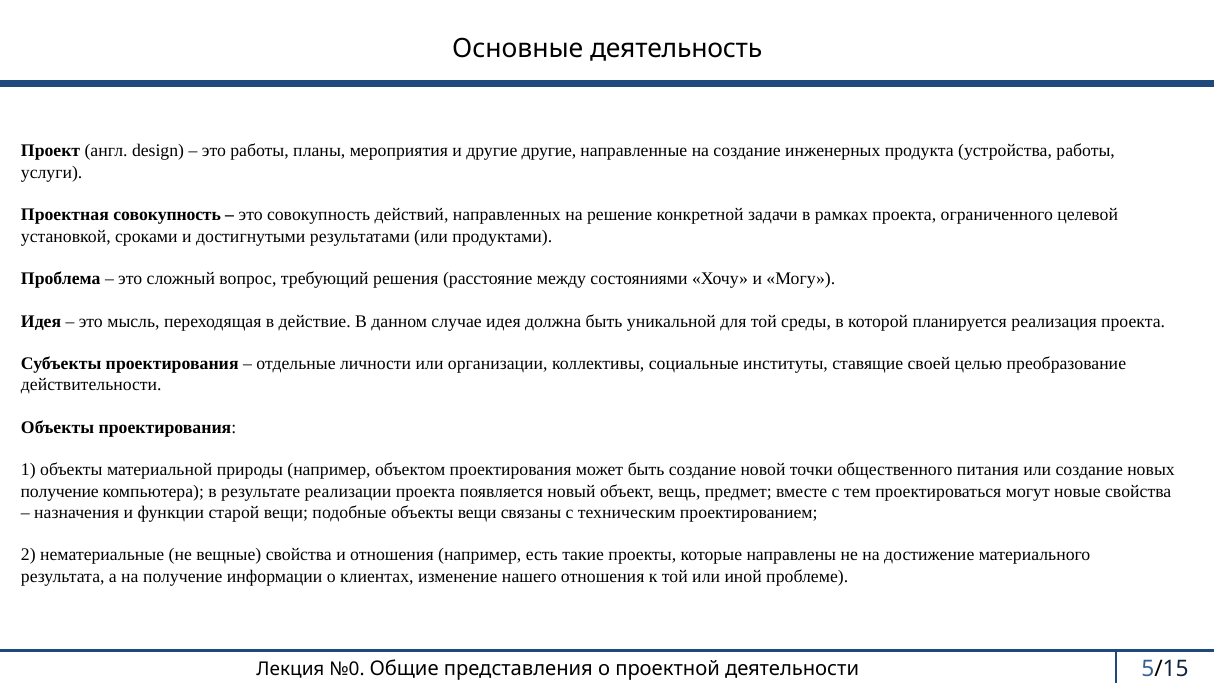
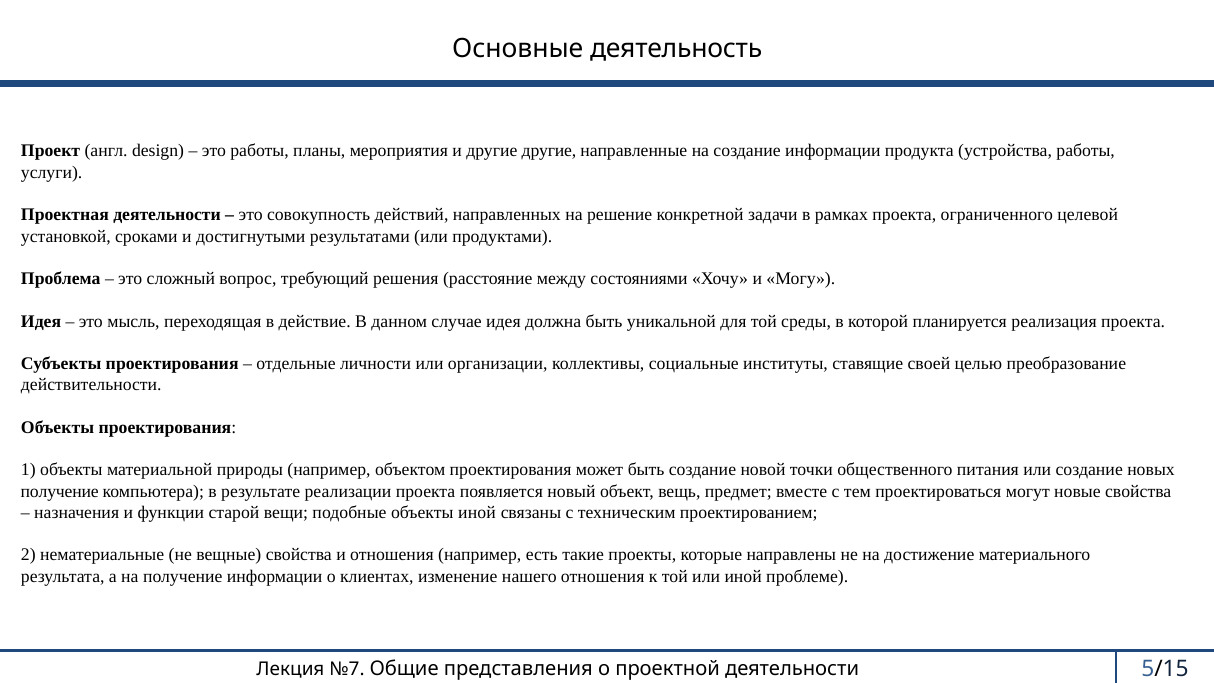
создание инженерных: инженерных -> информации
Проектная совокупность: совокупность -> деятельности
объекты вещи: вещи -> иной
№0: №0 -> №7
